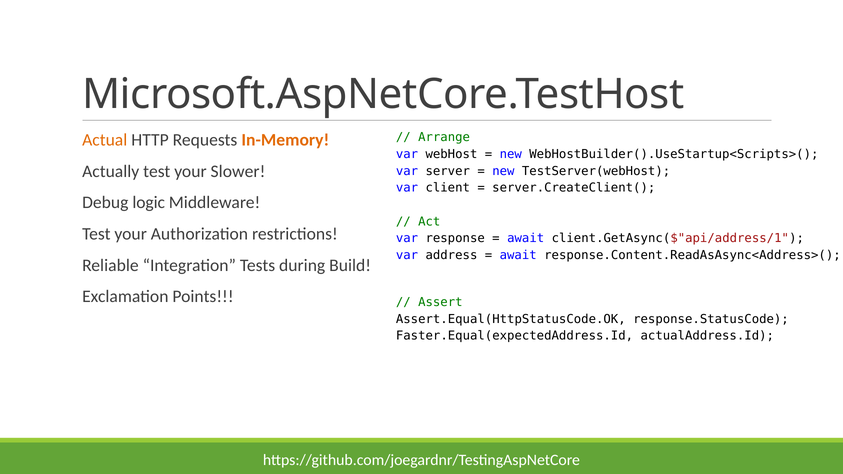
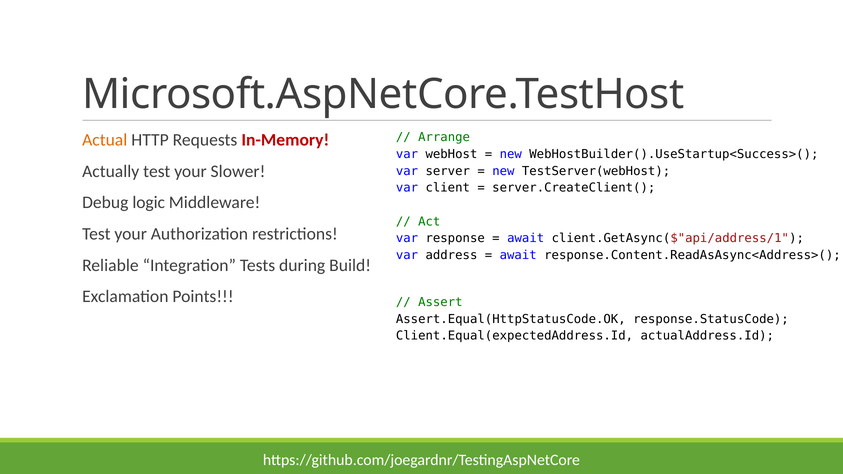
In-Memory colour: orange -> red
WebHostBuilder().UseStartup<Scripts>(: WebHostBuilder().UseStartup<Scripts>( -> WebHostBuilder().UseStartup<Success>(
Faster.Equal(expectedAddress.Id: Faster.Equal(expectedAddress.Id -> Client.Equal(expectedAddress.Id
